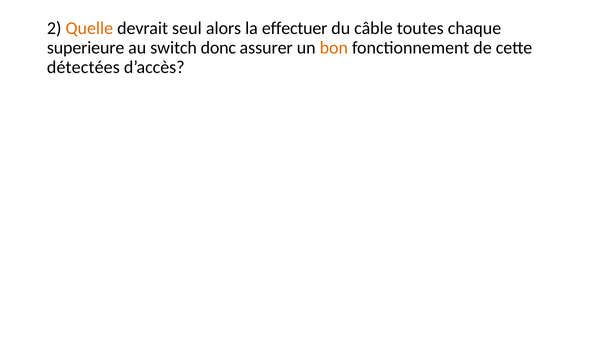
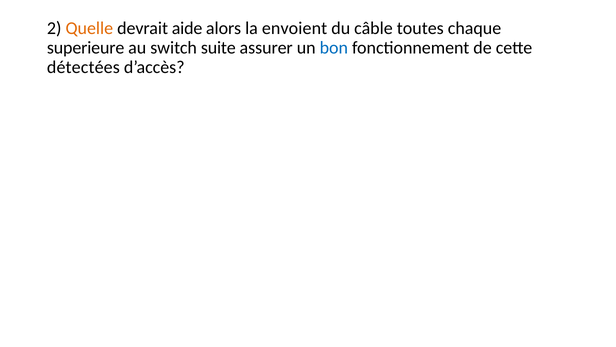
seul: seul -> aide
effectuer: effectuer -> envoient
donc: donc -> suite
bon colour: orange -> blue
